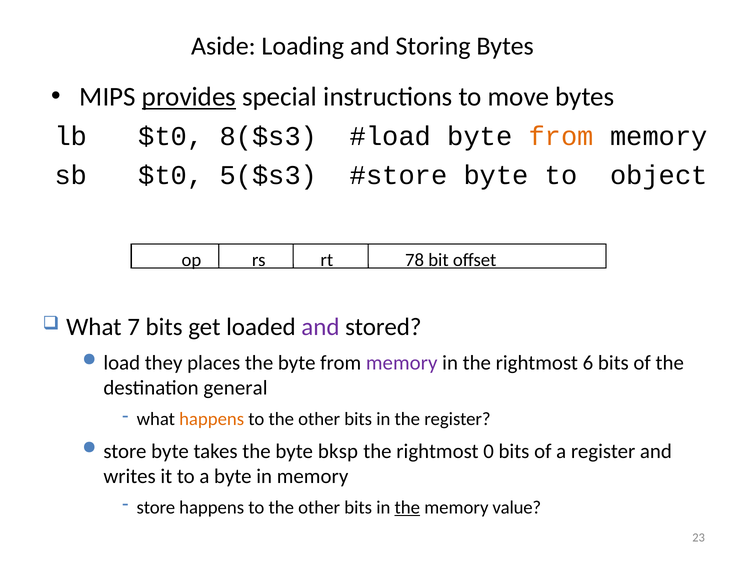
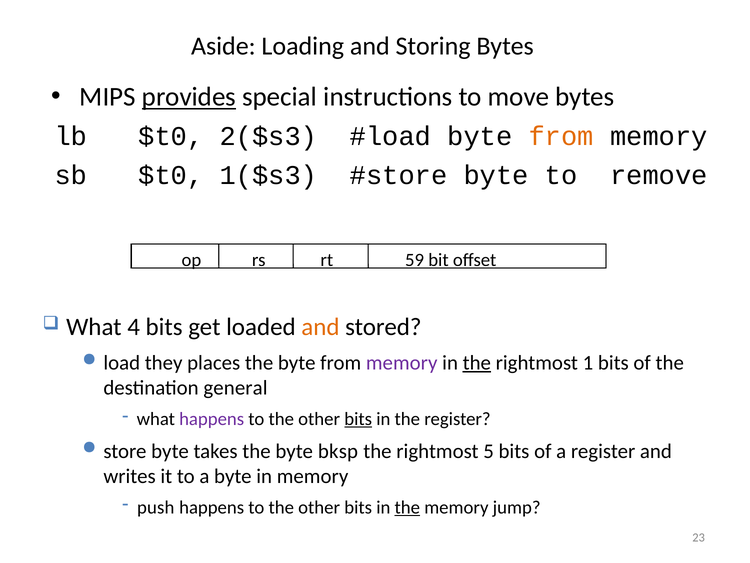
8($s3: 8($s3 -> 2($s3
5($s3: 5($s3 -> 1($s3
object: object -> remove
78: 78 -> 59
7: 7 -> 4
and at (320, 327) colour: purple -> orange
the at (477, 362) underline: none -> present
6: 6 -> 1
happens at (212, 419) colour: orange -> purple
bits at (358, 419) underline: none -> present
0: 0 -> 5
store at (156, 507): store -> push
value: value -> jump
